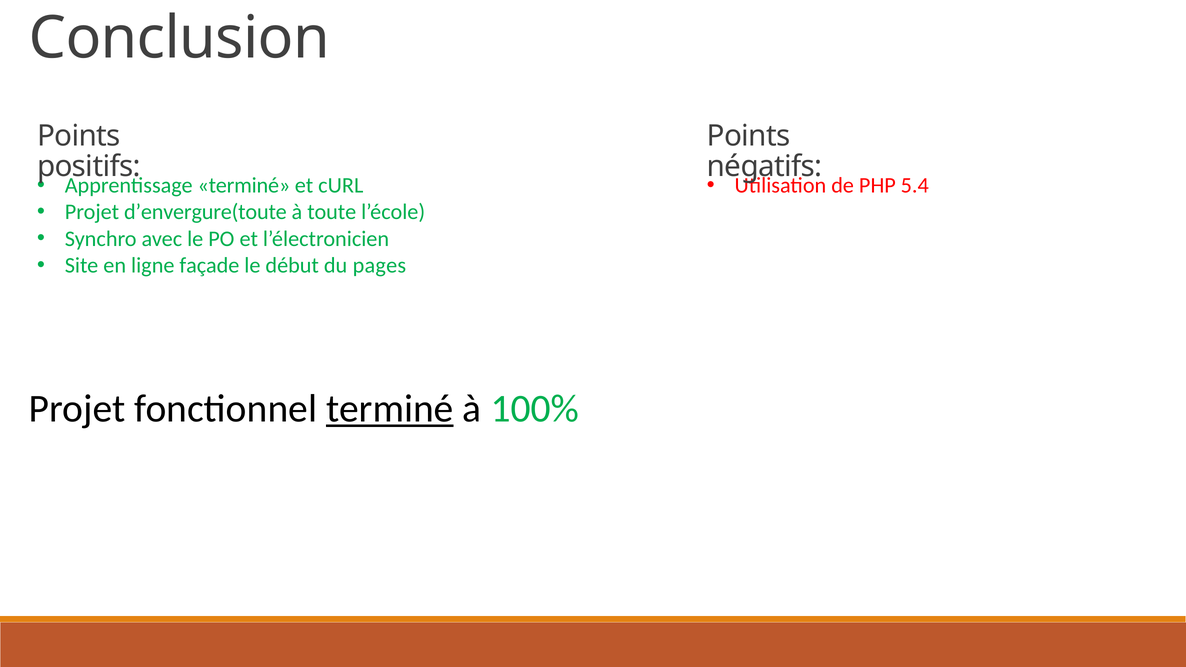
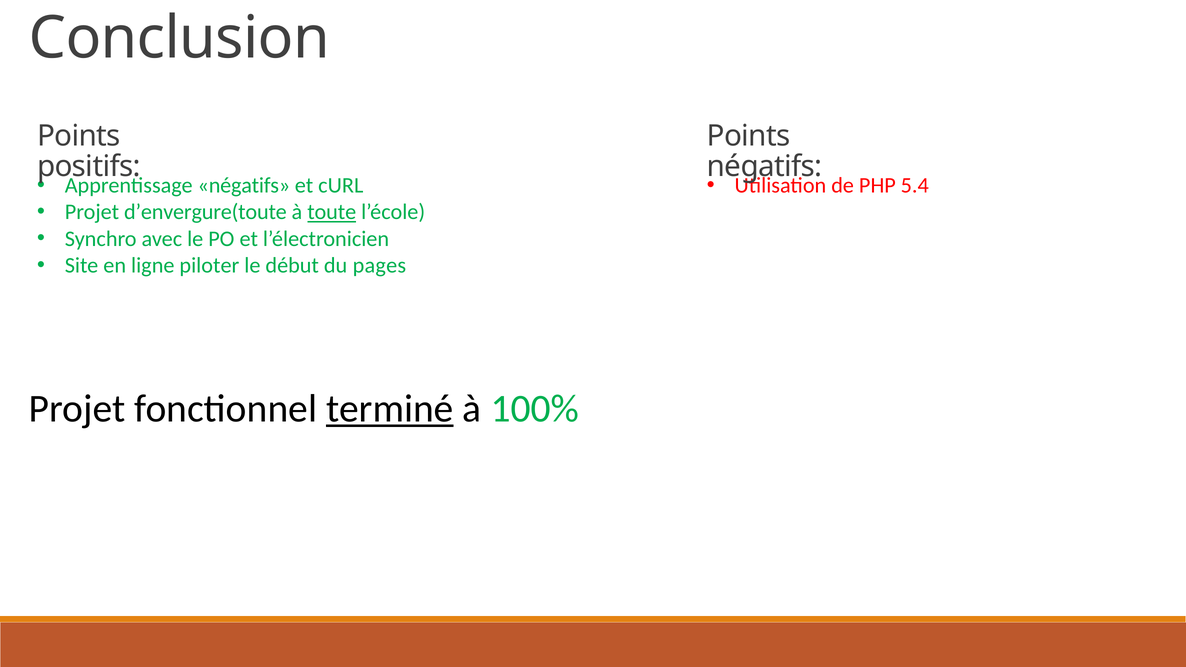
Apprentissage terminé: terminé -> négatifs
toute underline: none -> present
façade: façade -> piloter
